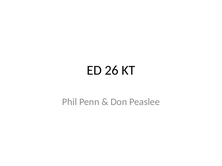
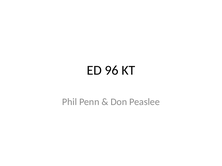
26: 26 -> 96
